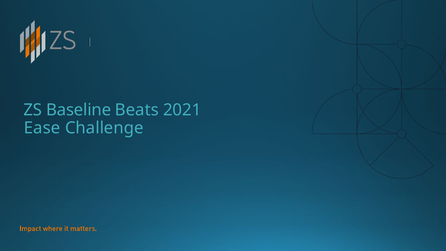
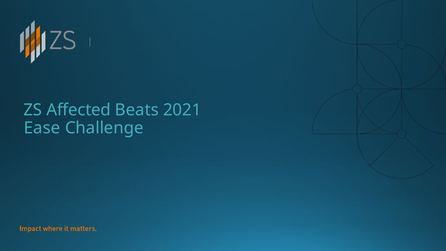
Baseline: Baseline -> Affected
